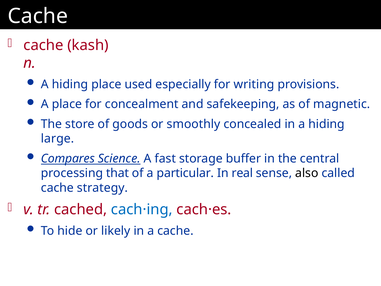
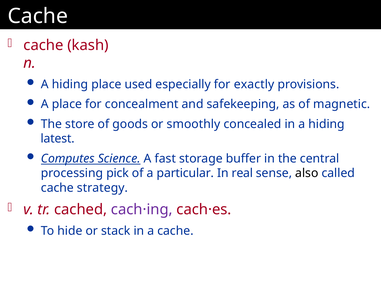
writing: writing -> exactly
large: large -> latest
Compares: Compares -> Computes
that: that -> pick
cach·ing colour: blue -> purple
likely: likely -> stack
